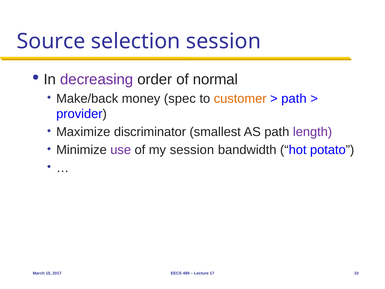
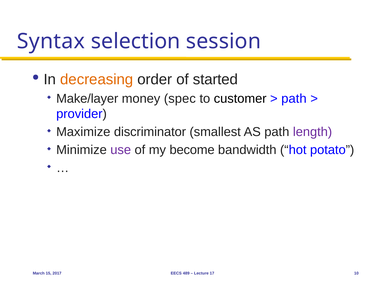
Source: Source -> Syntax
decreasing colour: purple -> orange
normal: normal -> started
Make/back: Make/back -> Make/layer
customer colour: orange -> black
my session: session -> become
